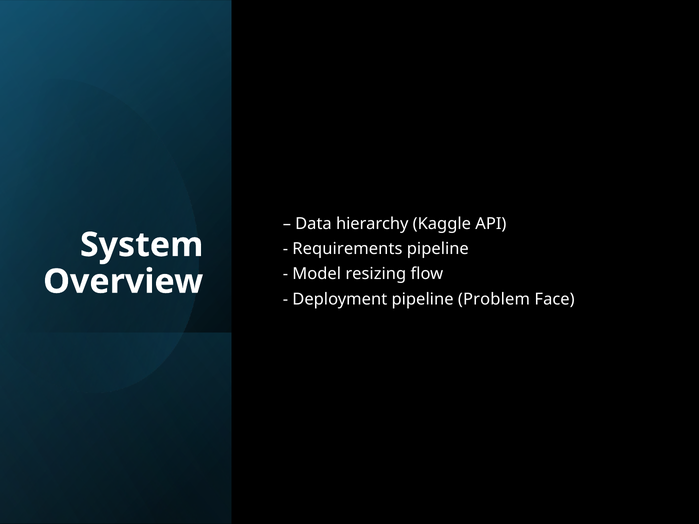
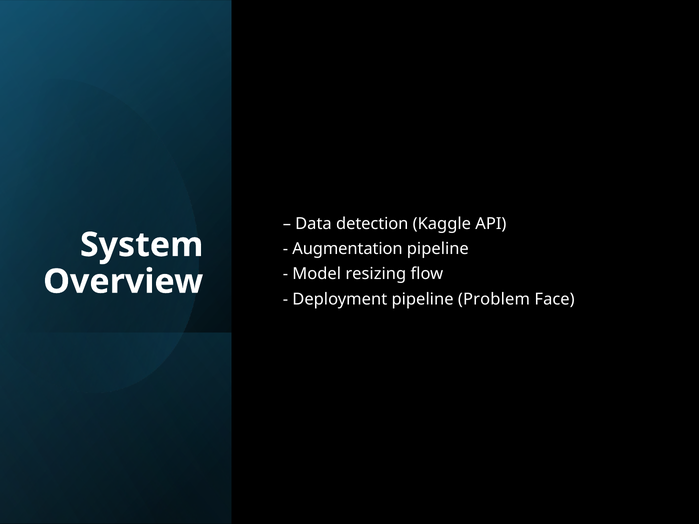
hierarchy: hierarchy -> detection
Requirements: Requirements -> Augmentation
